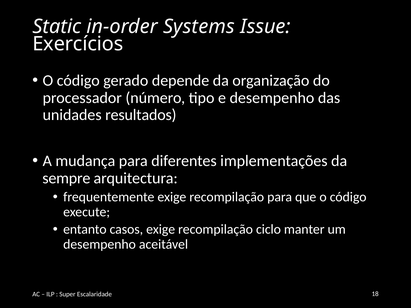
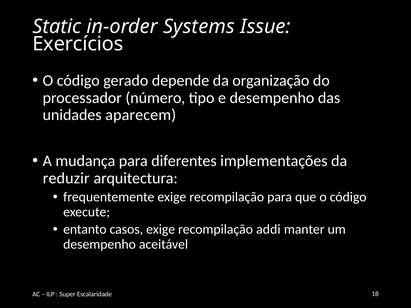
resultados: resultados -> aparecem
sempre: sempre -> reduzir
ciclo: ciclo -> addi
